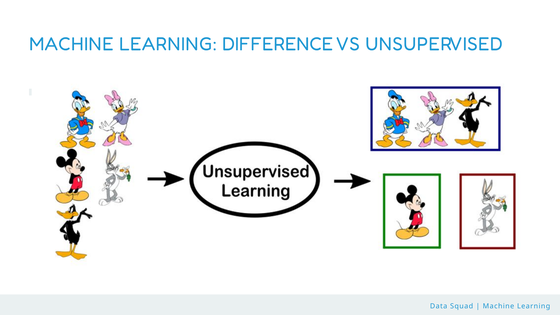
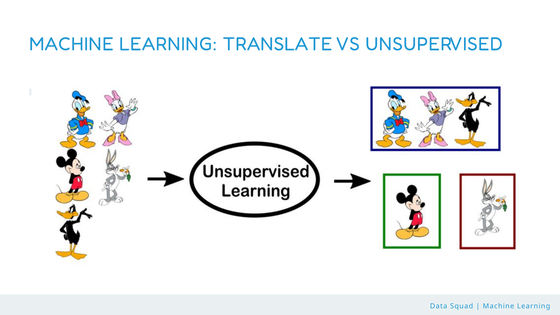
DIFFERENCE: DIFFERENCE -> TRANSLATE
